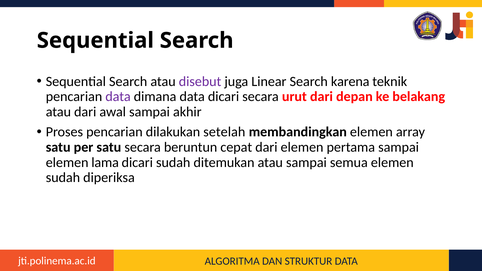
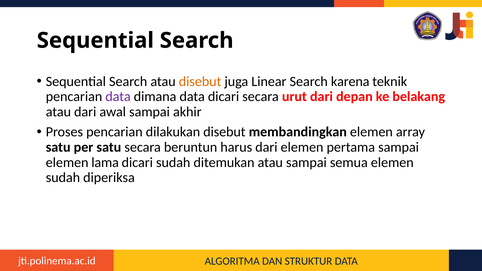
disebut at (200, 81) colour: purple -> orange
dilakukan setelah: setelah -> disebut
cepat: cepat -> harus
